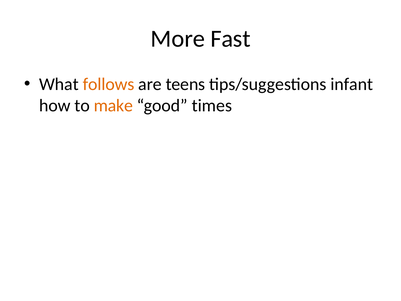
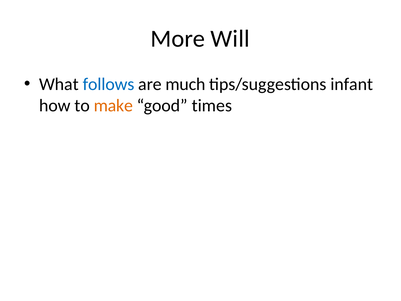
Fast: Fast -> Will
follows colour: orange -> blue
teens: teens -> much
